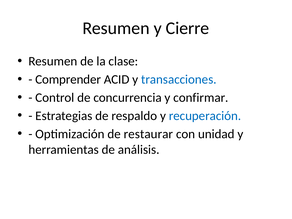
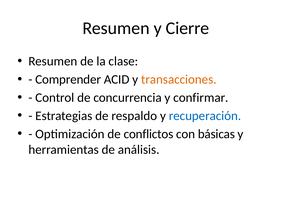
transacciones colour: blue -> orange
restaurar: restaurar -> conflictos
unidad: unidad -> básicas
